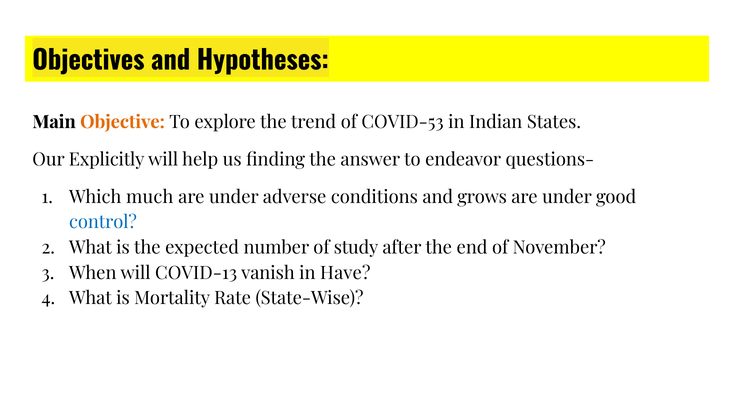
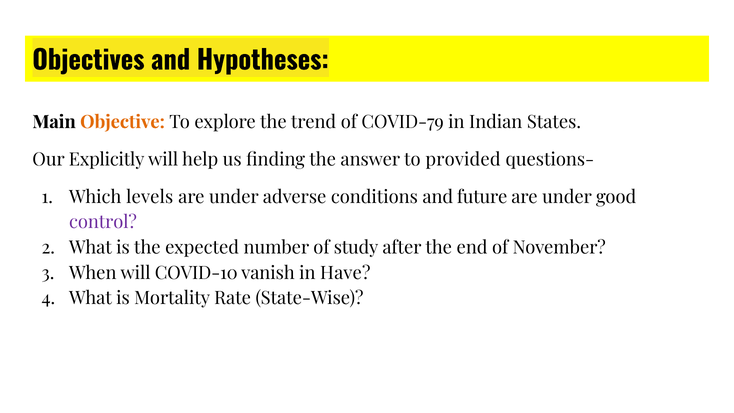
COVID-53: COVID-53 -> COVID-79
endeavor: endeavor -> provided
much: much -> levels
grows: grows -> future
control colour: blue -> purple
COVID-13: COVID-13 -> COVID-10
